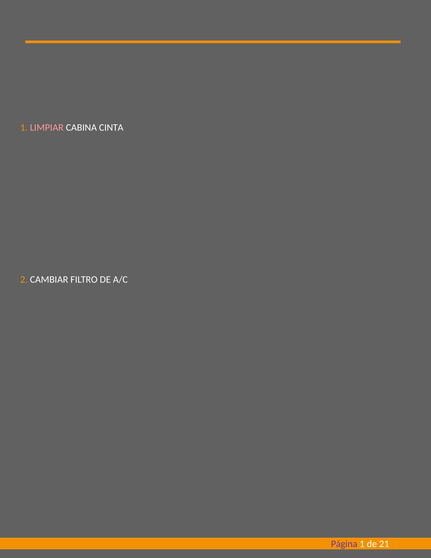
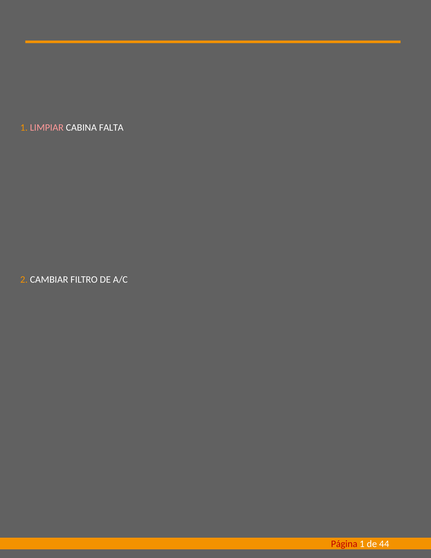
CINTA: CINTA -> FALTA
Página colour: purple -> red
21: 21 -> 44
